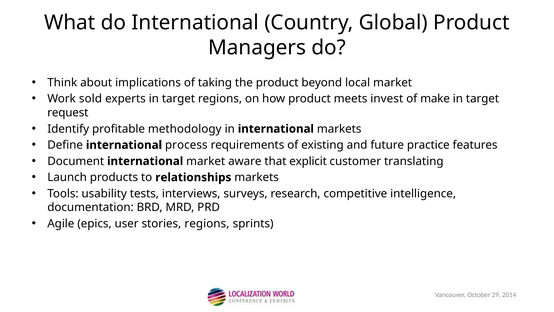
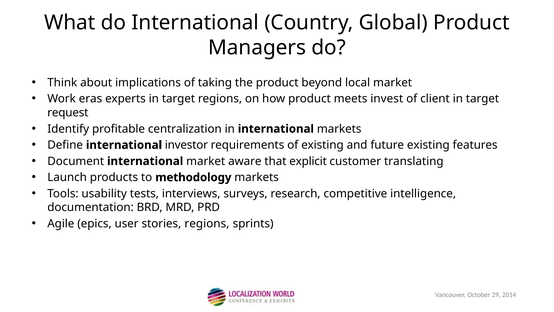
sold: sold -> eras
make: make -> client
methodology: methodology -> centralization
process: process -> investor
future practice: practice -> existing
relationships: relationships -> methodology
